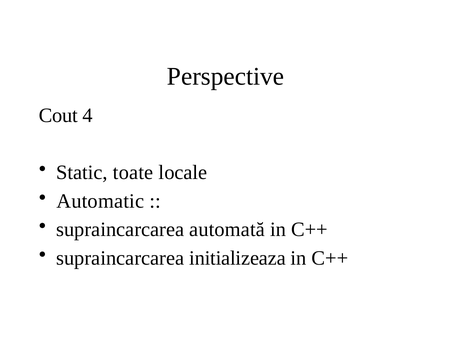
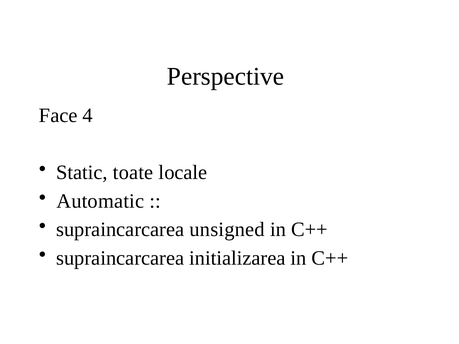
Cout: Cout -> Face
automată: automată -> unsigned
initializeaza: initializeaza -> initializarea
